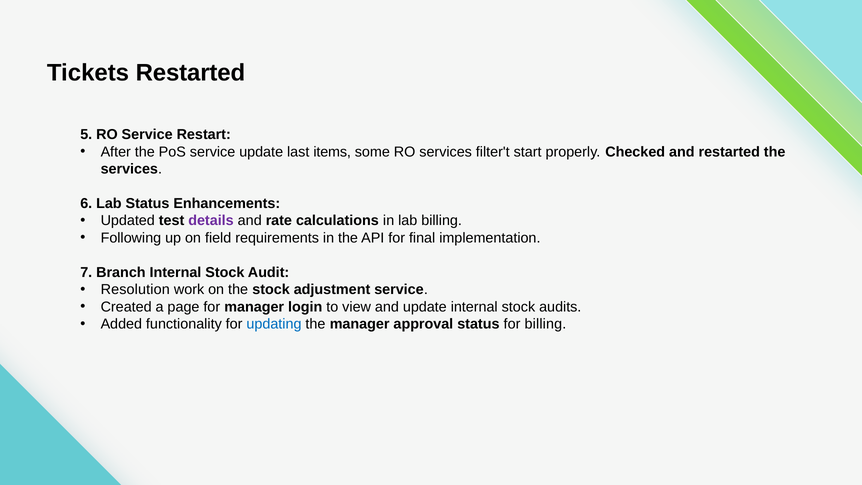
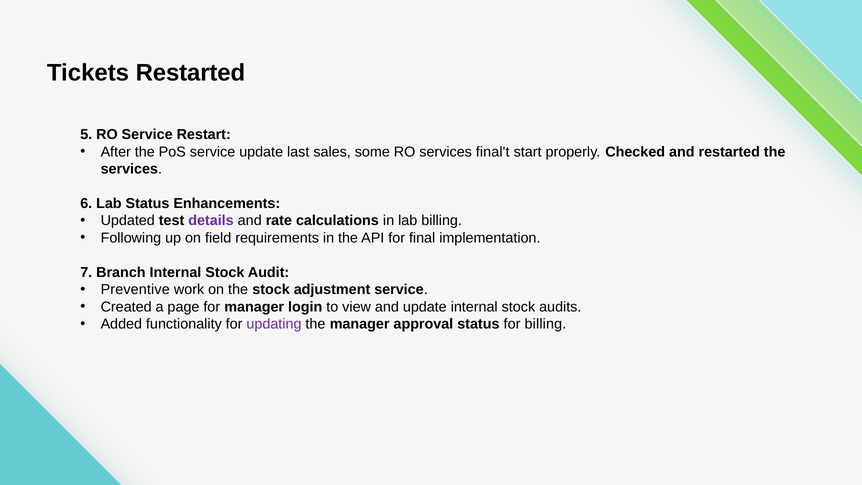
items: items -> sales
filter't: filter't -> final't
Resolution: Resolution -> Preventive
updating colour: blue -> purple
